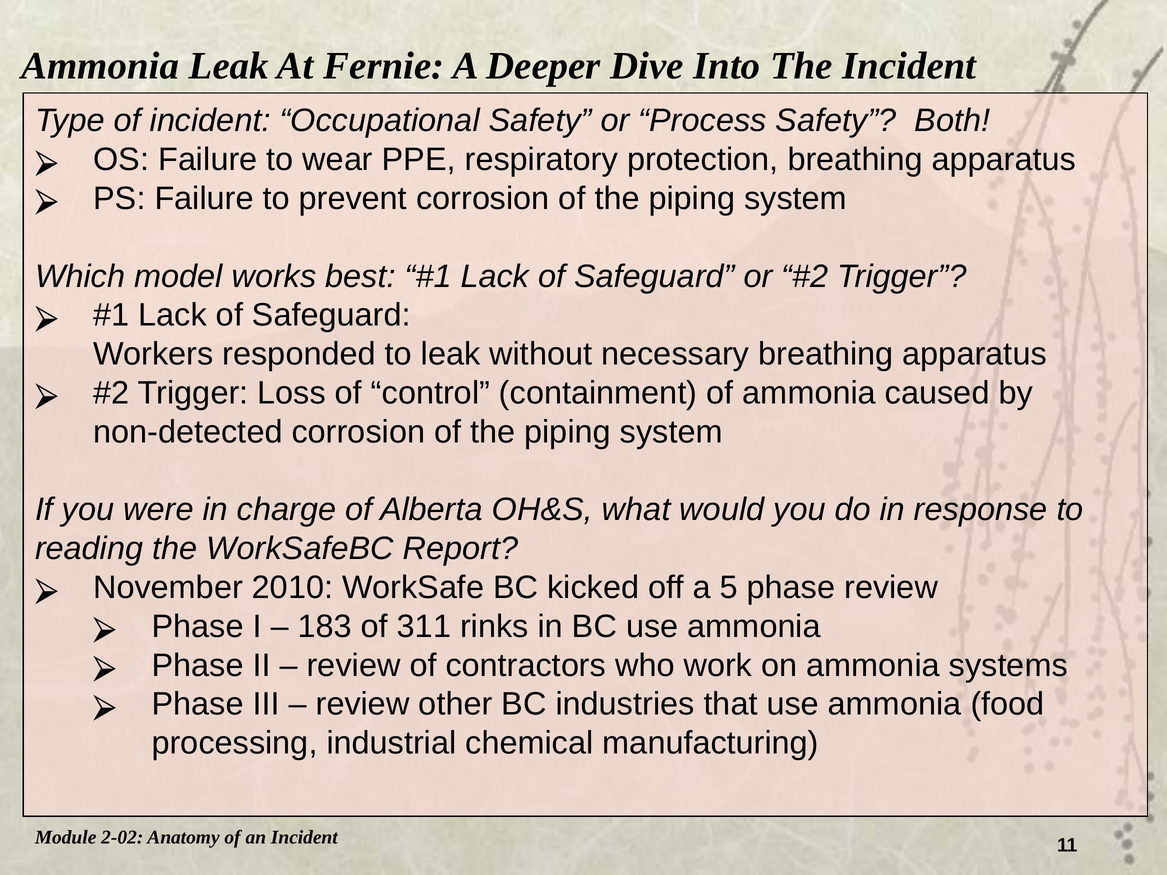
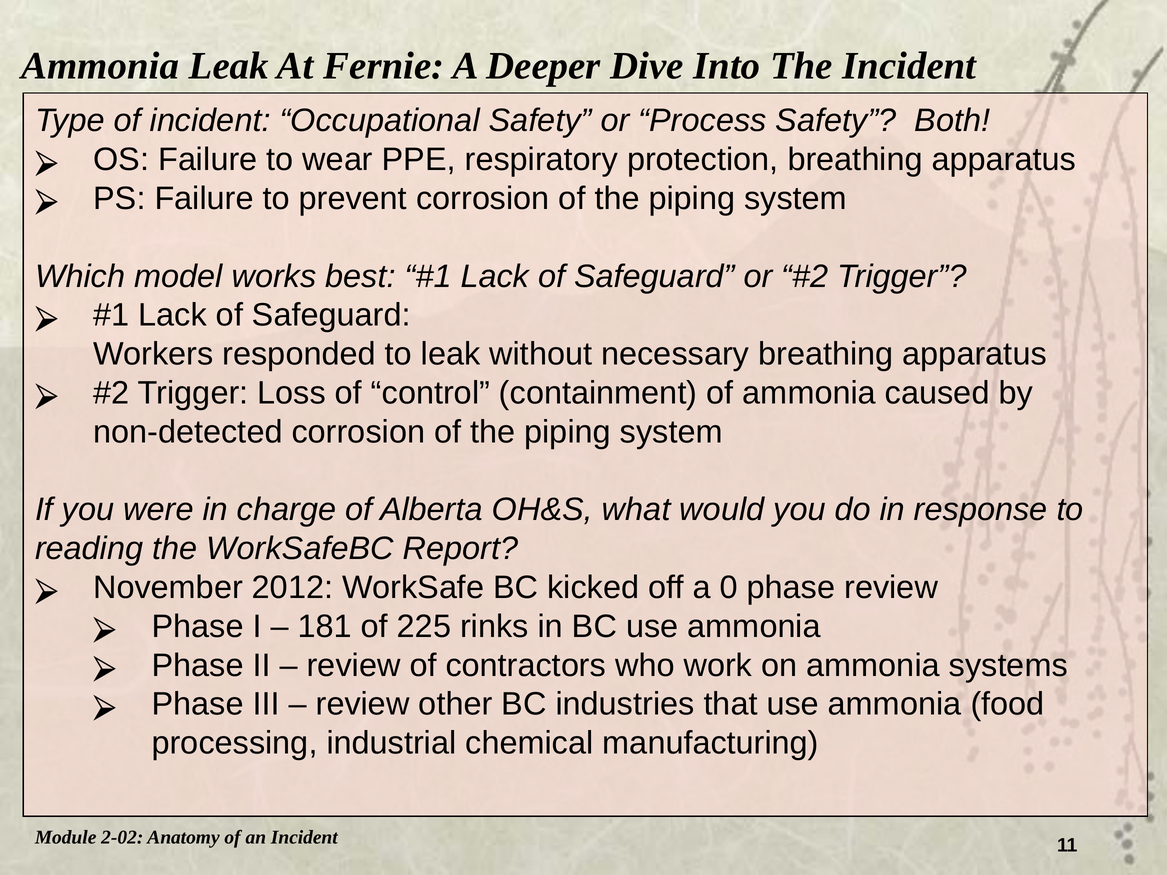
2010: 2010 -> 2012
5: 5 -> 0
183: 183 -> 181
311: 311 -> 225
